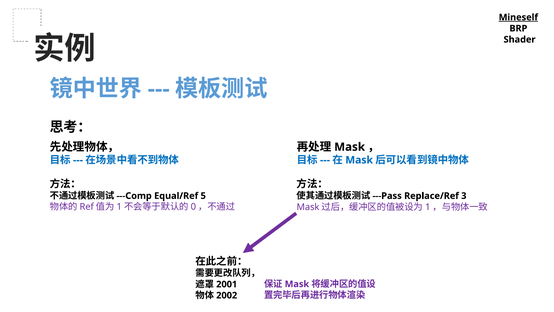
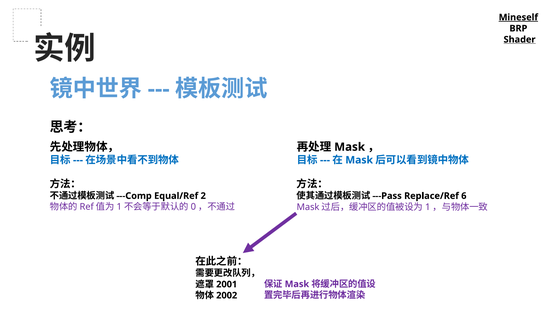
Shader underline: none -> present
5: 5 -> 2
3: 3 -> 6
